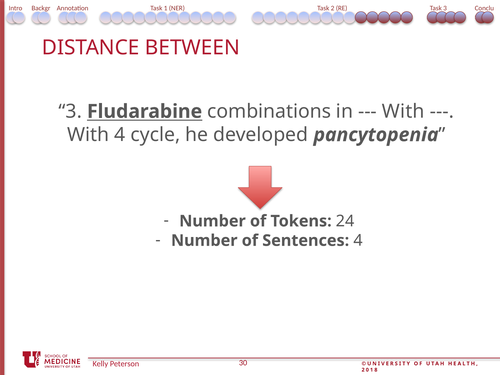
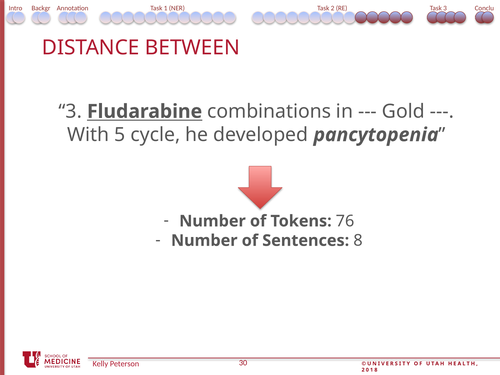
With at (403, 111): With -> Gold
With 4: 4 -> 5
24: 24 -> 76
Sentences 4: 4 -> 8
